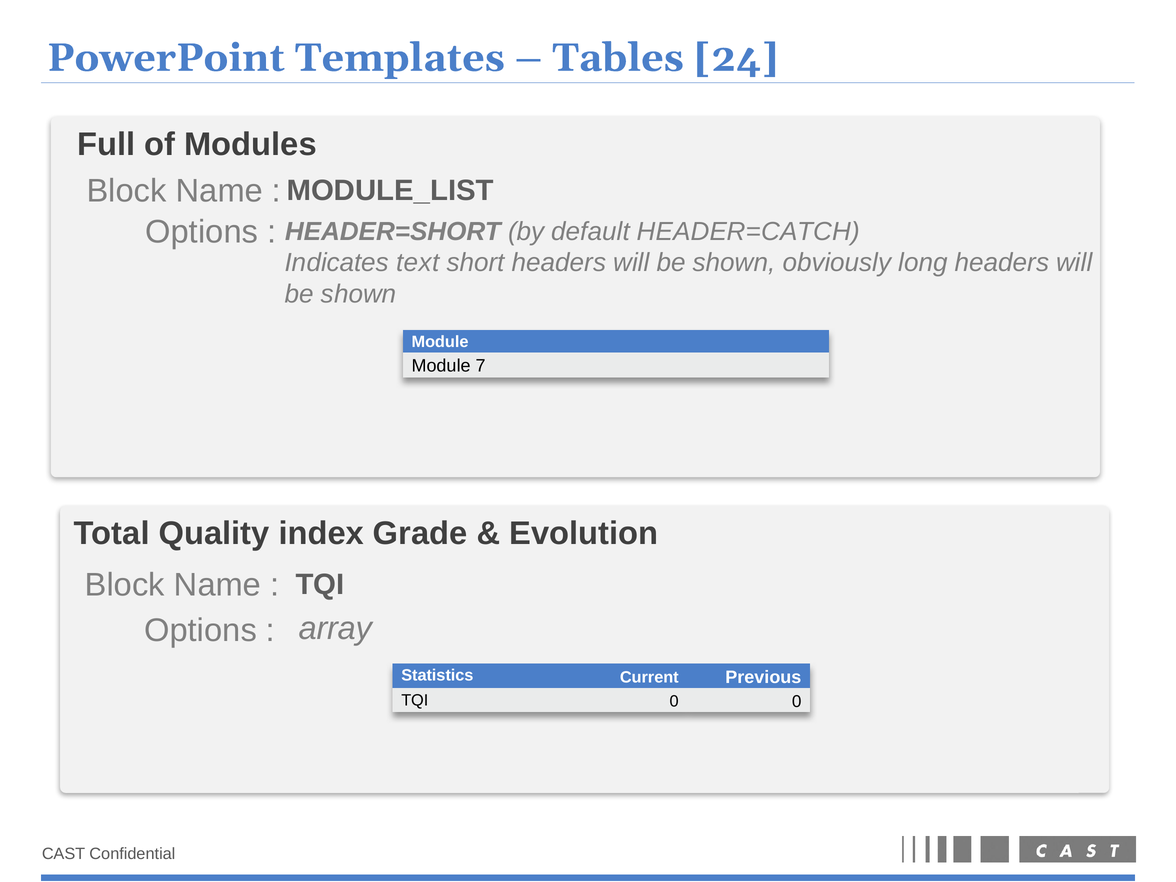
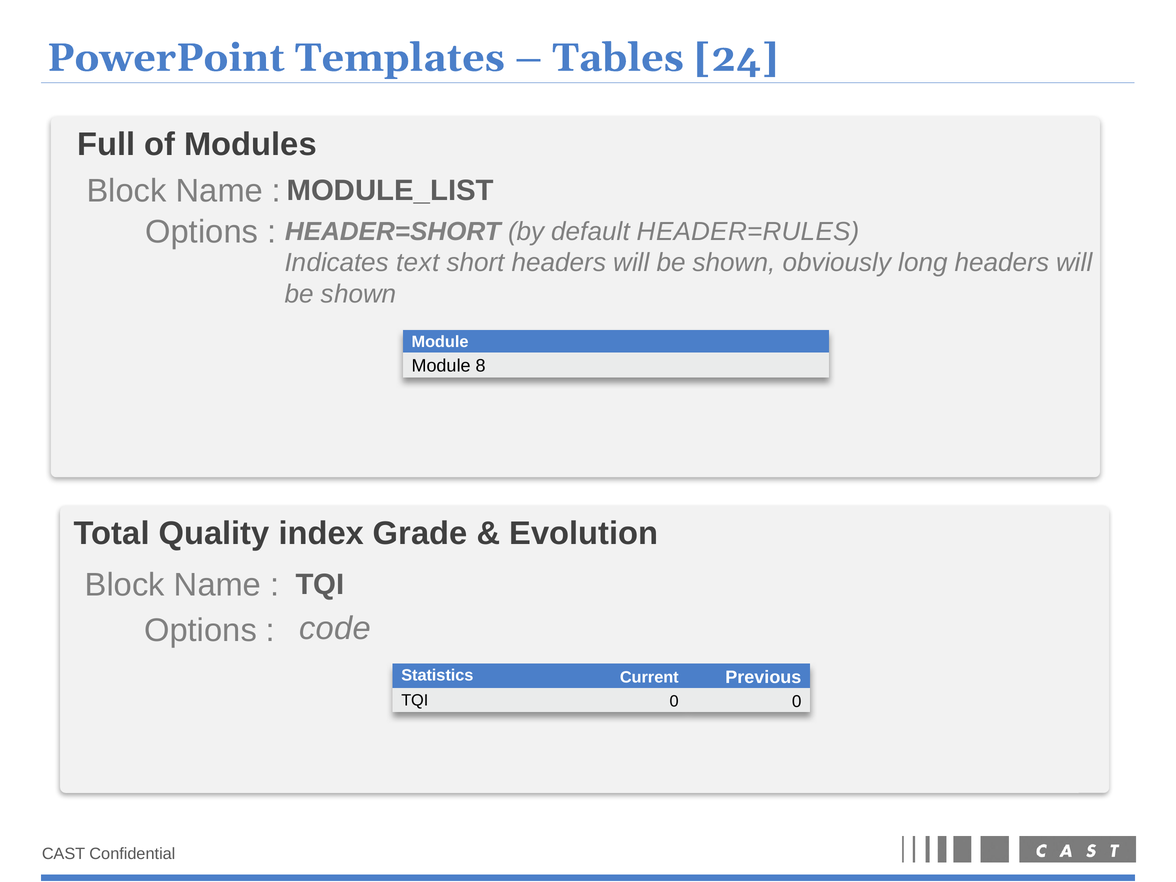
HEADER=CATCH: HEADER=CATCH -> HEADER=RULES
7: 7 -> 8
array: array -> code
